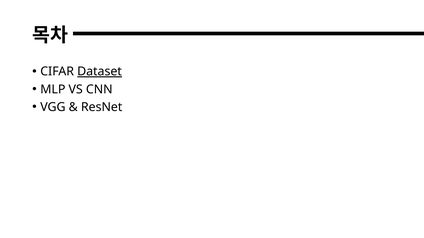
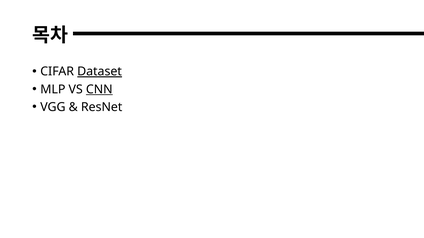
CNN underline: none -> present
